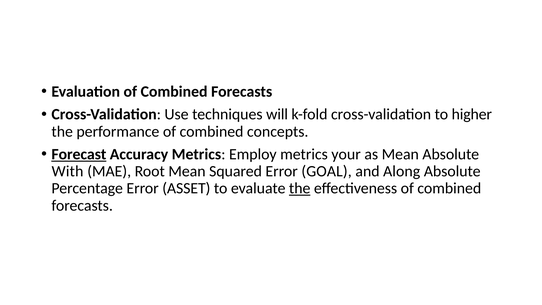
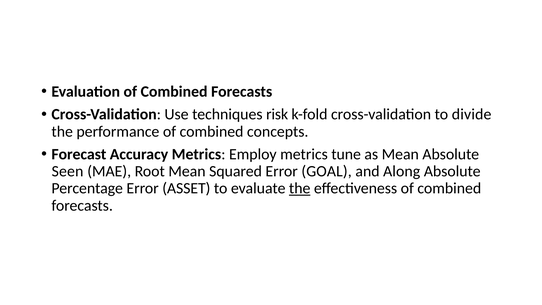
will: will -> risk
higher: higher -> divide
Forecast underline: present -> none
your: your -> tune
With: With -> Seen
